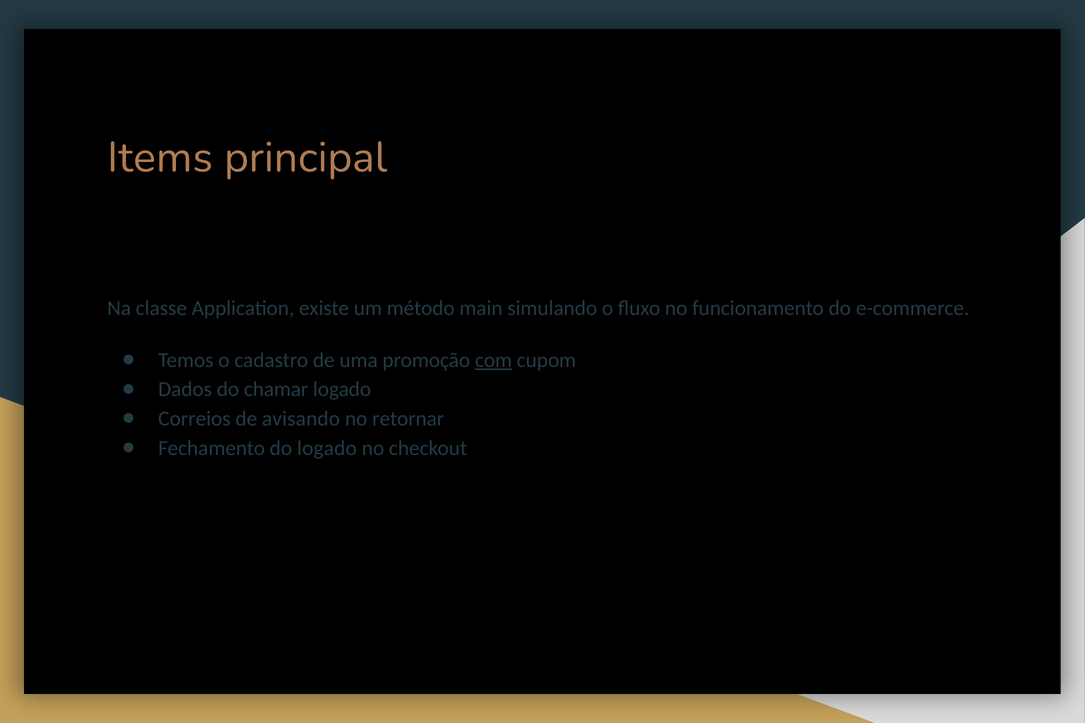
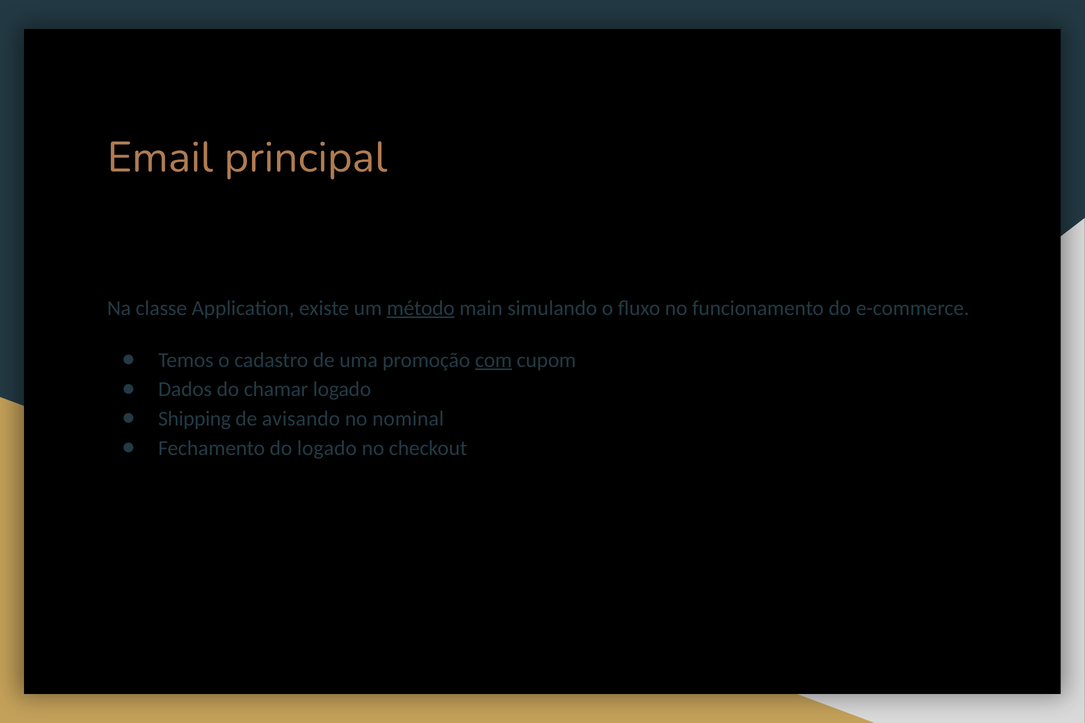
Items: Items -> Email
método underline: none -> present
Correios: Correios -> Shipping
retornar: retornar -> nominal
